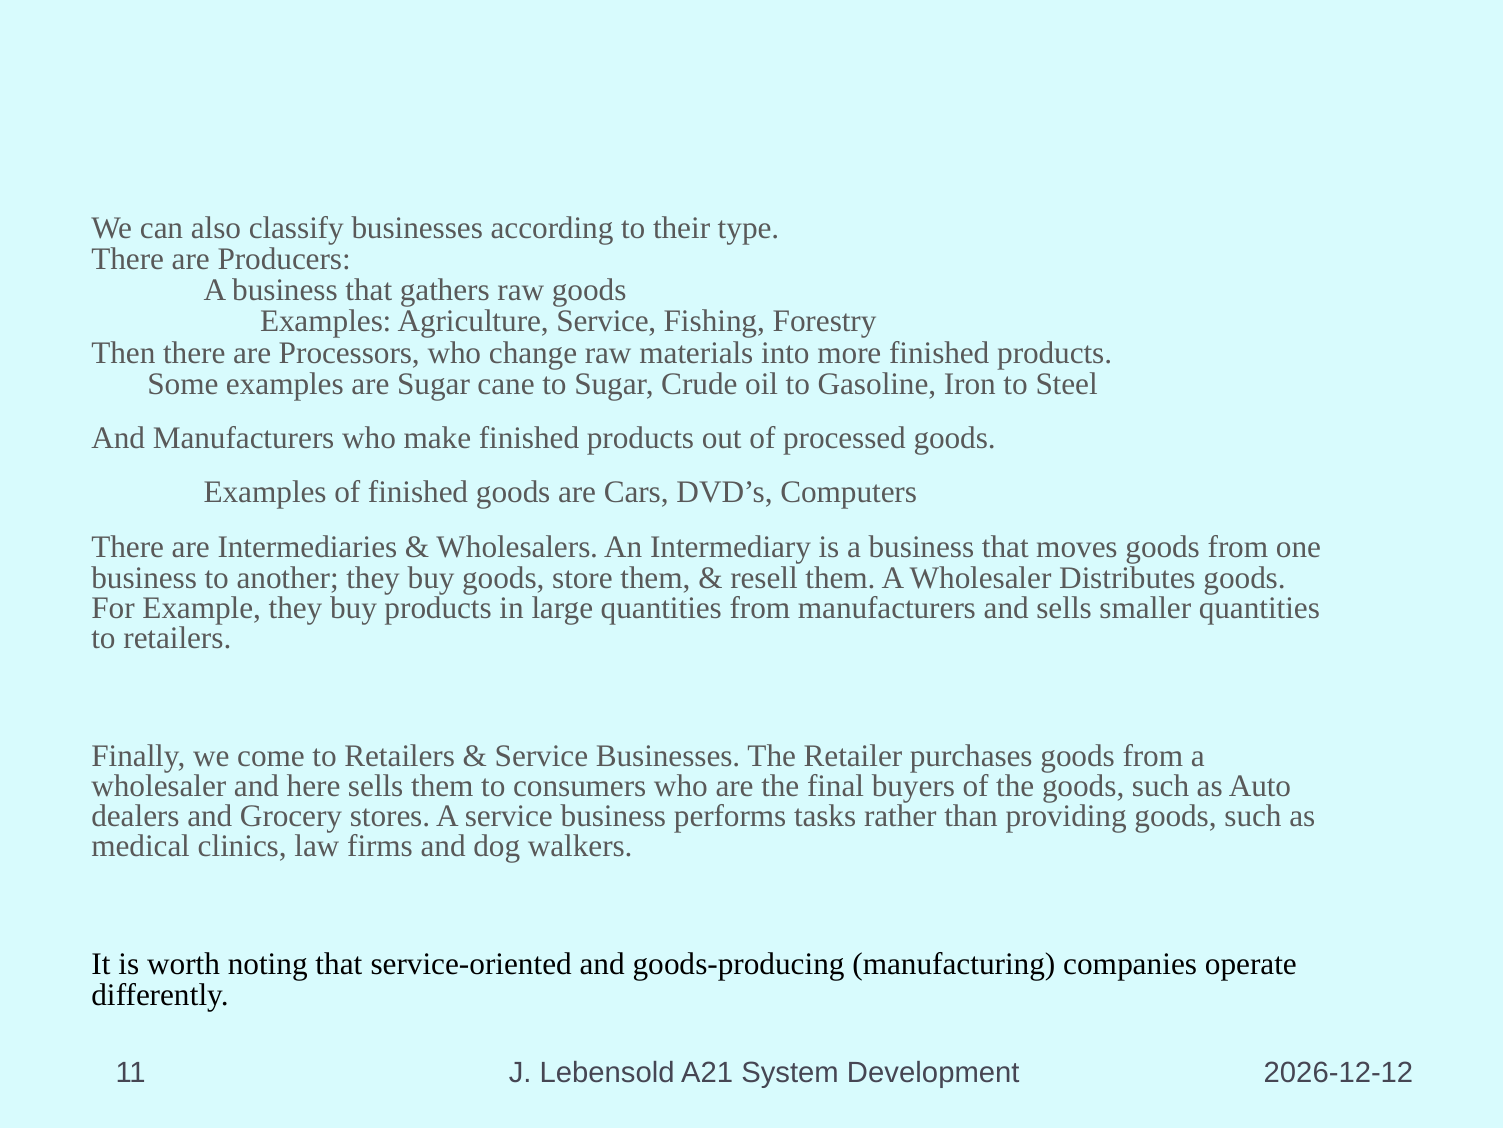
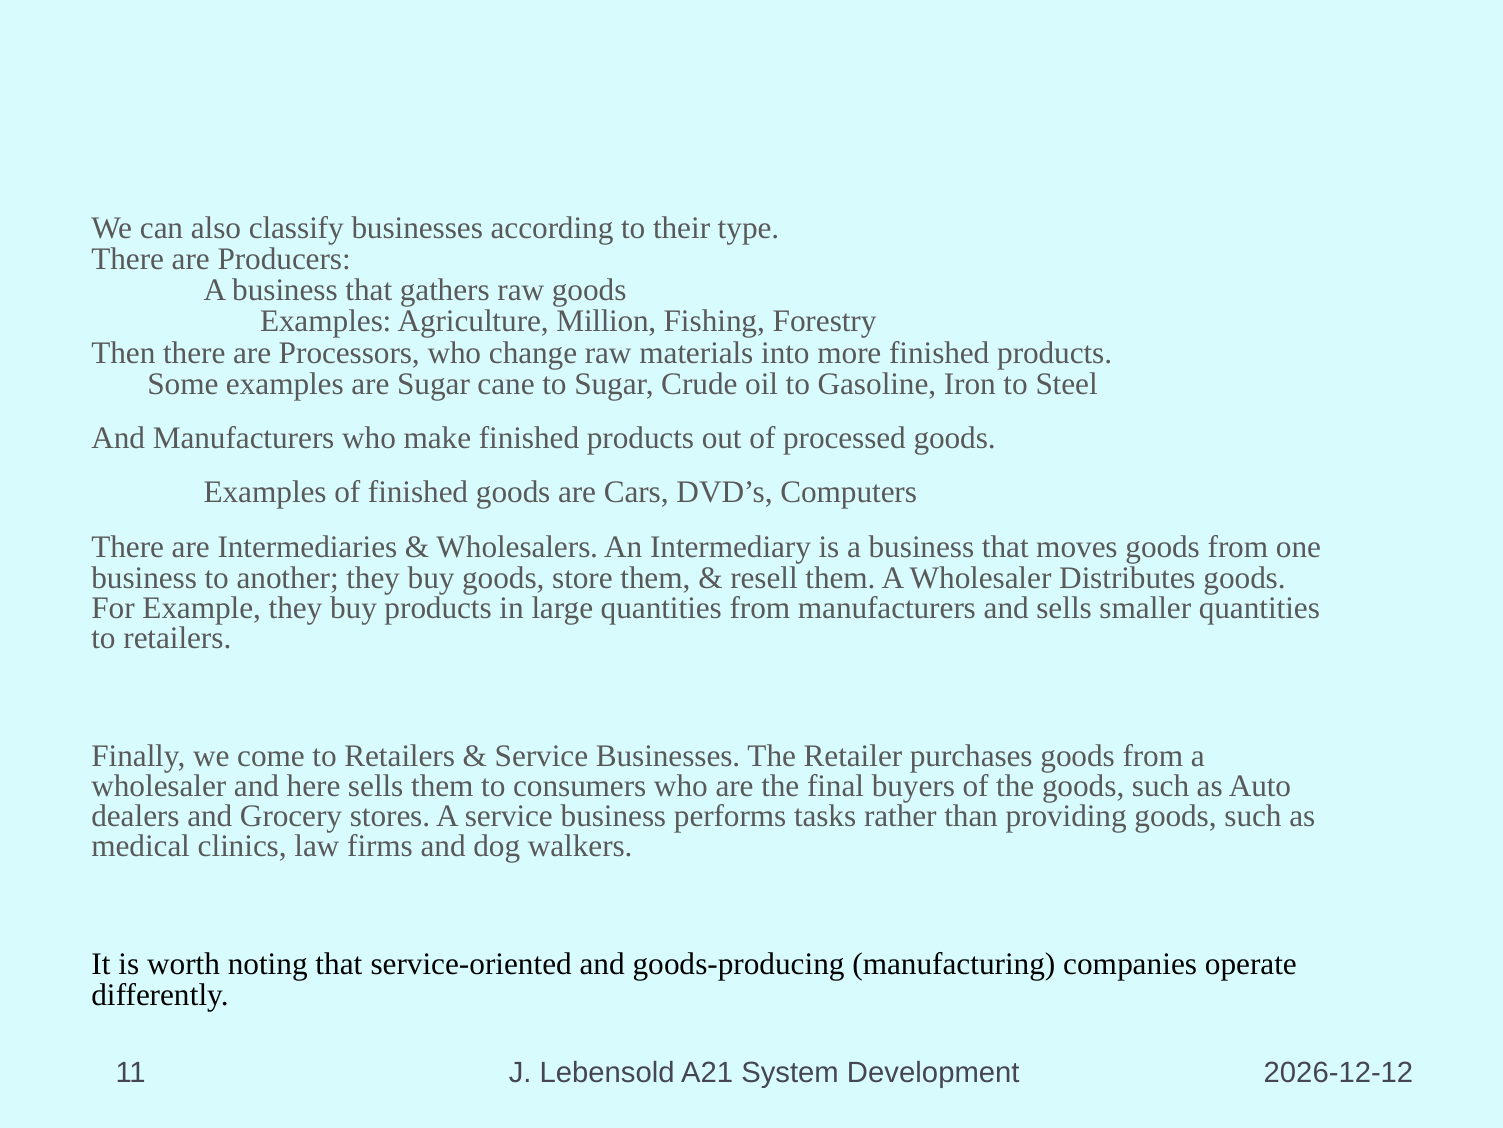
Agriculture Service: Service -> Million
